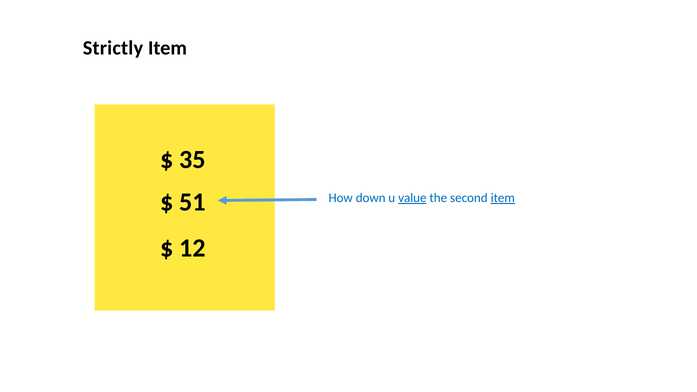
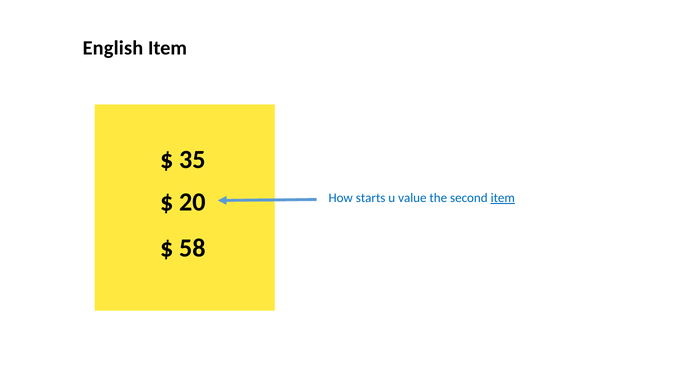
Strictly: Strictly -> English
51: 51 -> 20
down: down -> starts
value underline: present -> none
12: 12 -> 58
